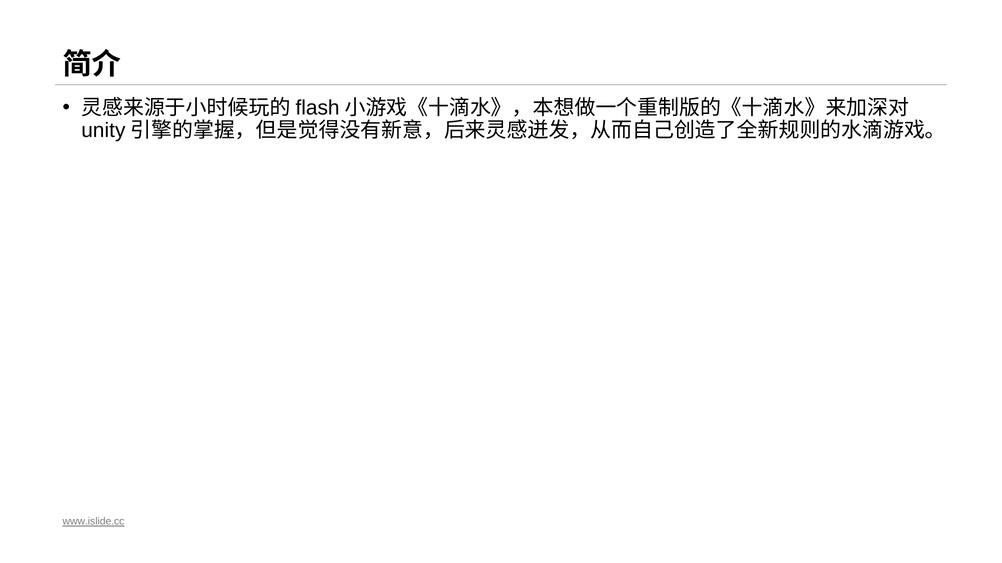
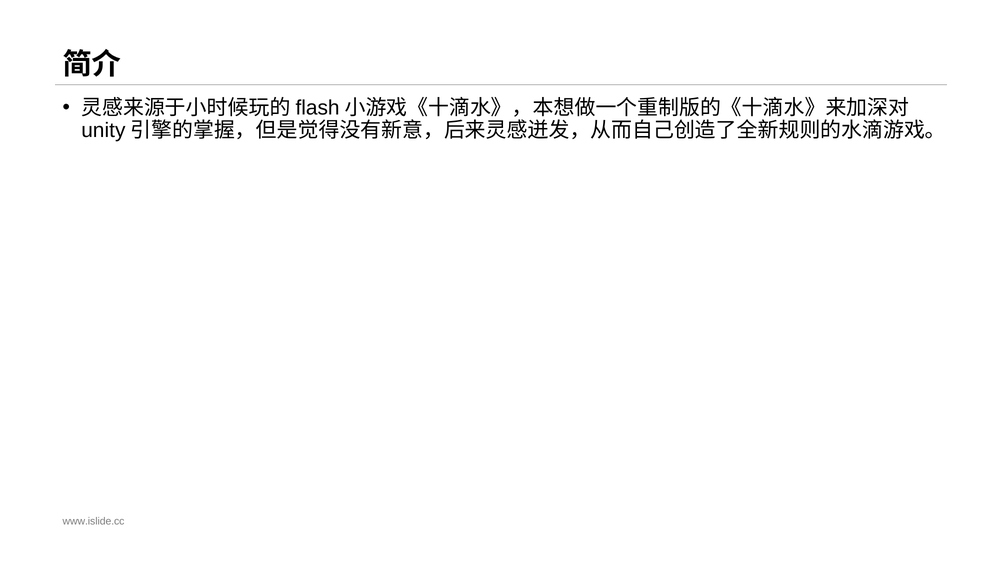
www.islide.cc underline: present -> none
